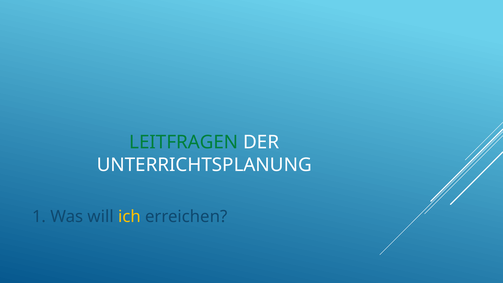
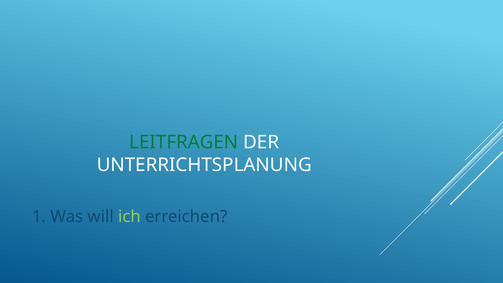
ich colour: yellow -> light green
